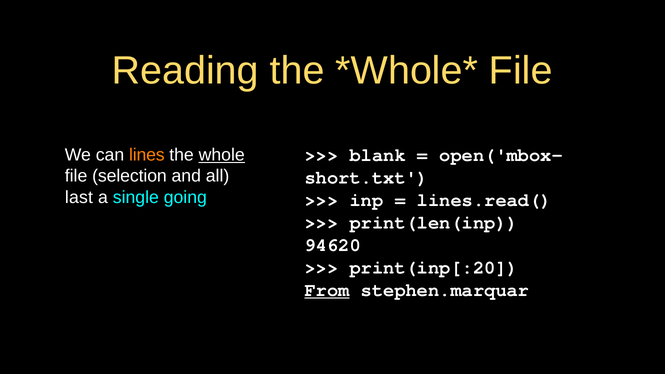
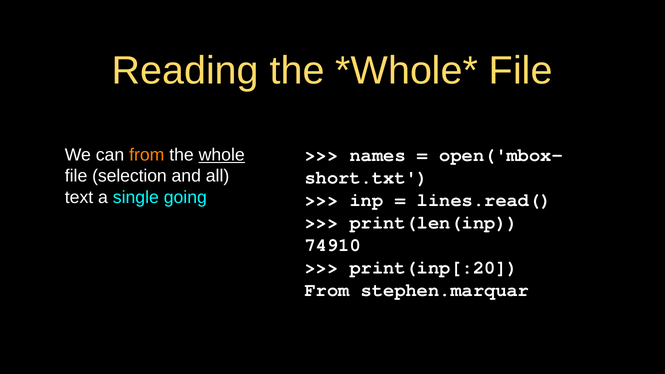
can lines: lines -> from
blank: blank -> names
last: last -> text
94620: 94620 -> 74910
From at (327, 290) underline: present -> none
